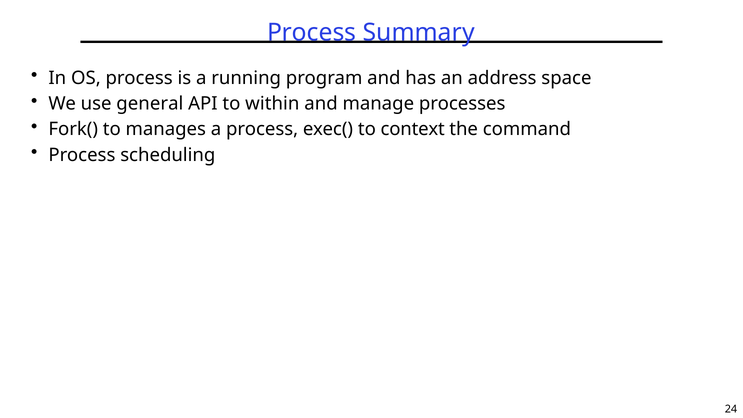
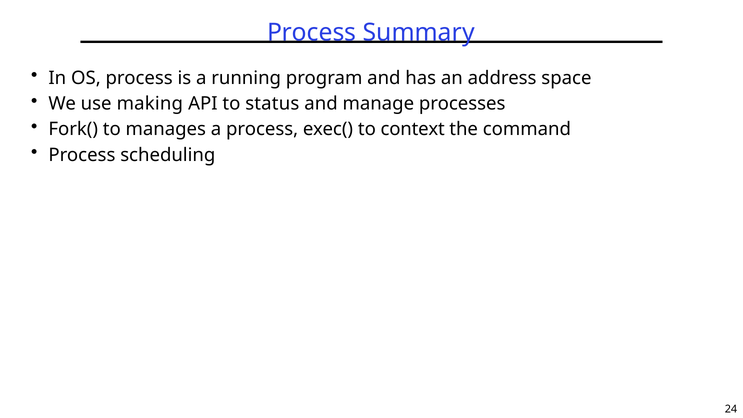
general: general -> making
within: within -> status
